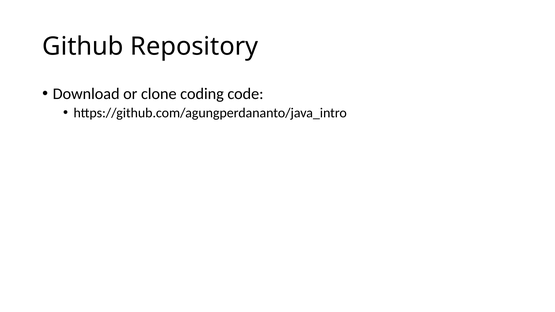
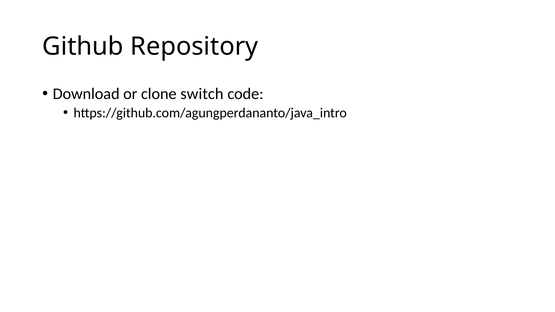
coding: coding -> switch
